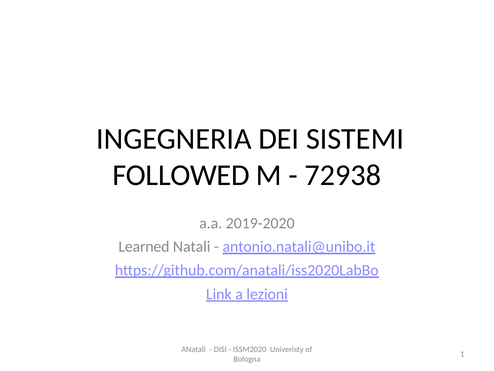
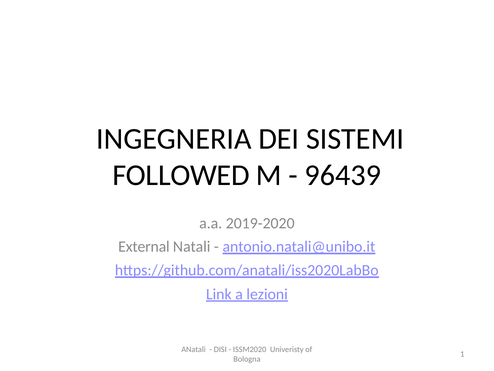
72938: 72938 -> 96439
Learned: Learned -> External
